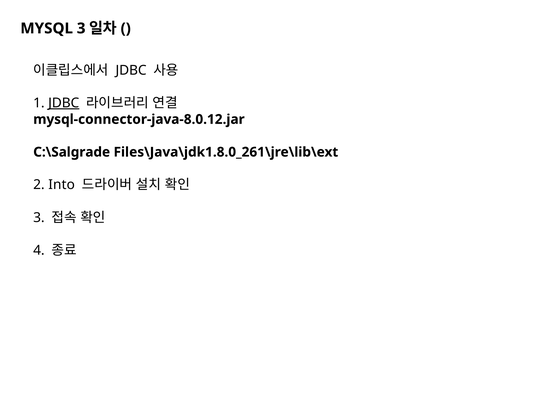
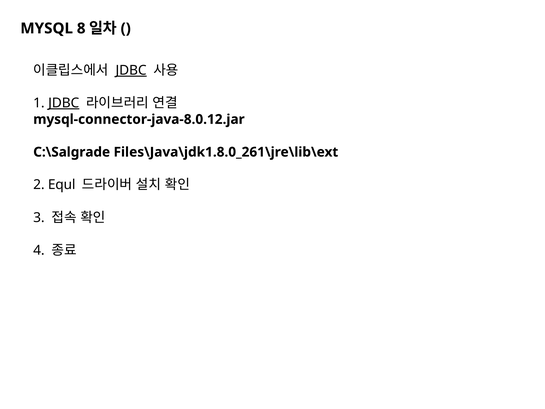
MYSQL 3: 3 -> 8
JDBC at (131, 70) underline: none -> present
Into: Into -> Equl
